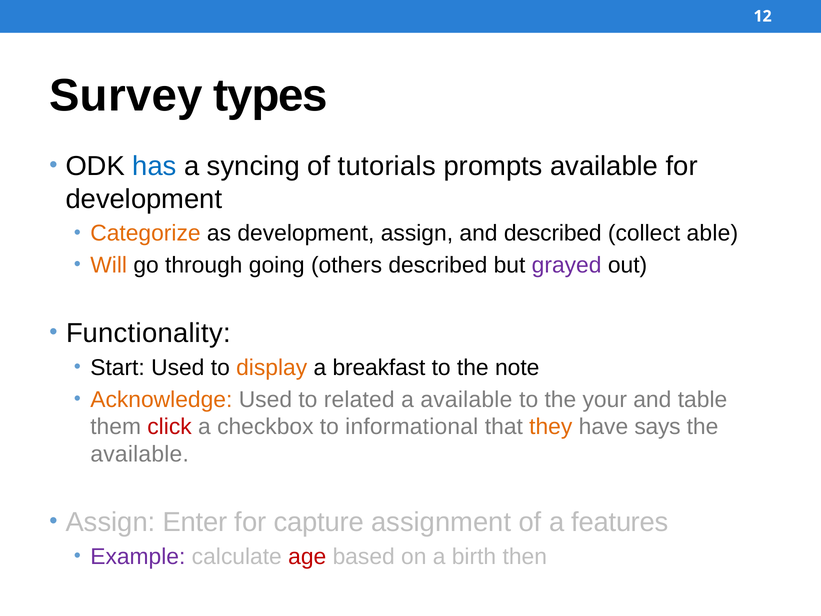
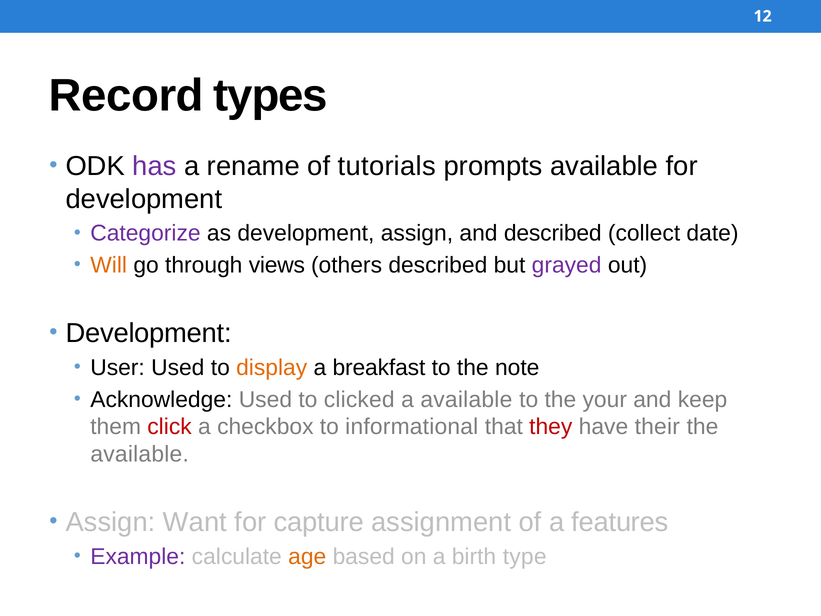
Survey: Survey -> Record
has colour: blue -> purple
syncing: syncing -> rename
Categorize colour: orange -> purple
able: able -> date
going: going -> views
Functionality at (148, 333): Functionality -> Development
Start: Start -> User
Acknowledge colour: orange -> black
related: related -> clicked
table: table -> keep
they colour: orange -> red
says: says -> their
Enter: Enter -> Want
age colour: red -> orange
then: then -> type
